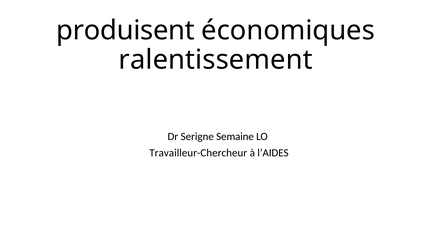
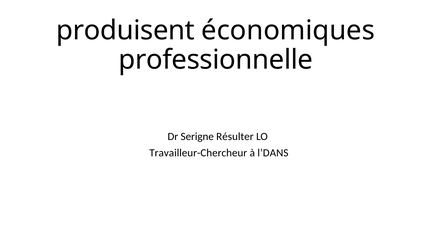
ralentissement: ralentissement -> professionnelle
Semaine: Semaine -> Résulter
l’AIDES: l’AIDES -> l’DANS
